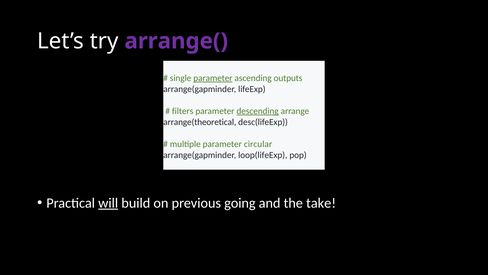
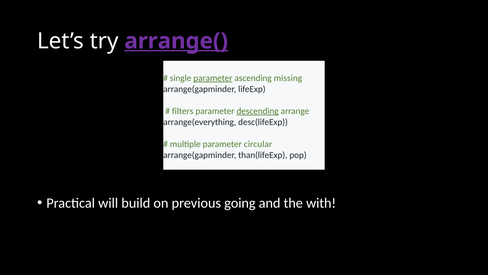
arrange( underline: none -> present
outputs: outputs -> missing
arrange(theoretical: arrange(theoretical -> arrange(everything
loop(lifeExp: loop(lifeExp -> than(lifeExp
will underline: present -> none
take: take -> with
